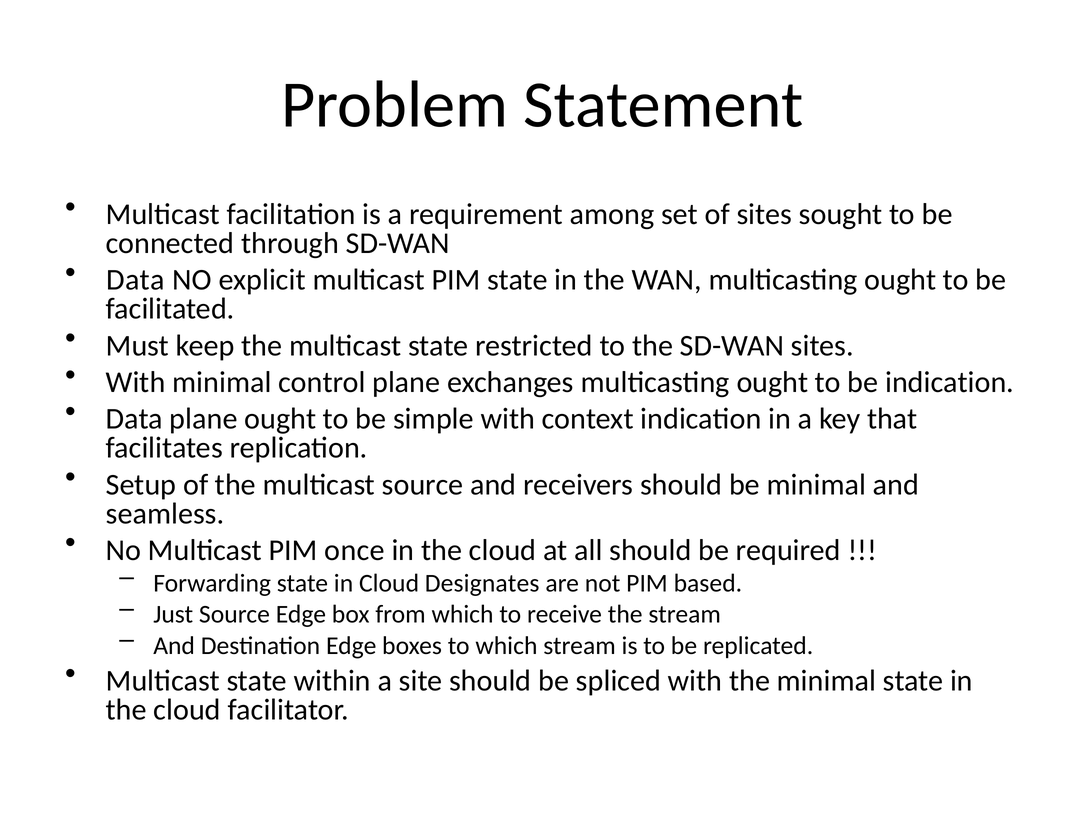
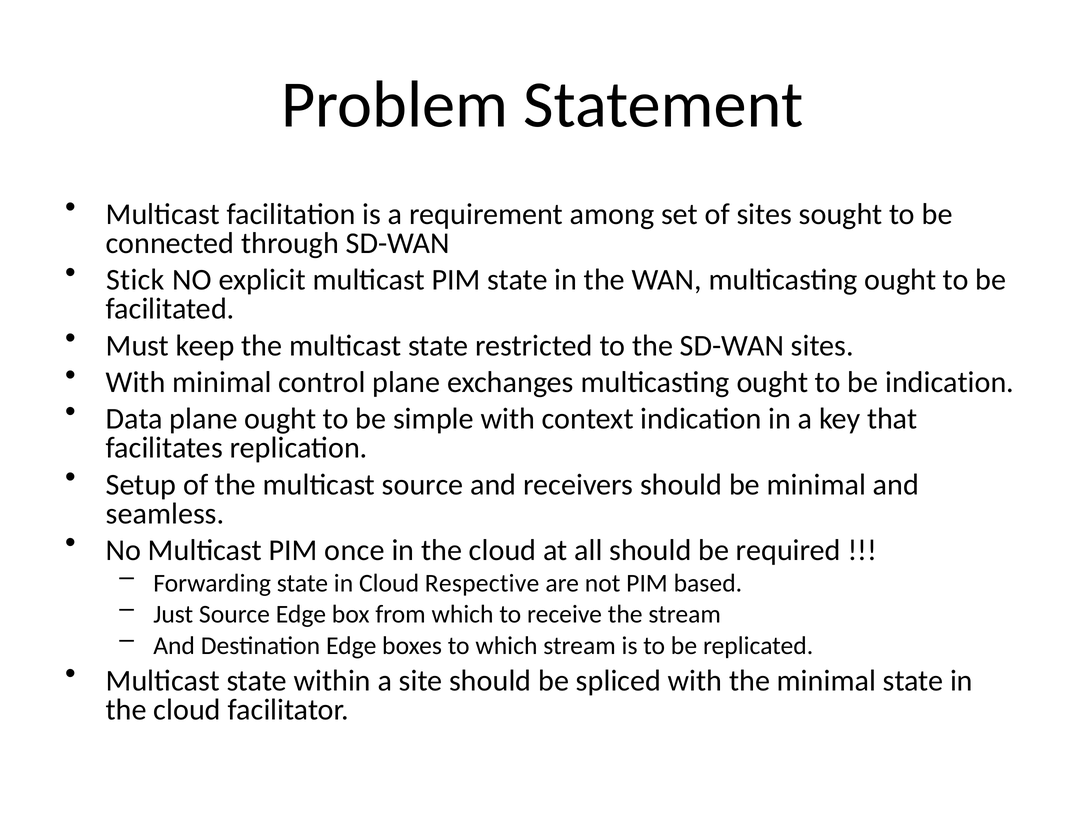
Data at (135, 280): Data -> Stick
Designates: Designates -> Respective
